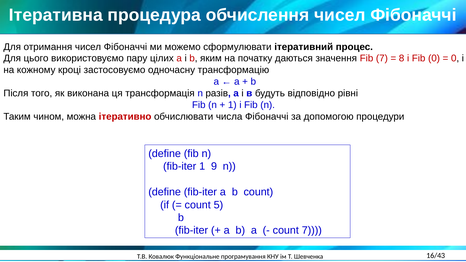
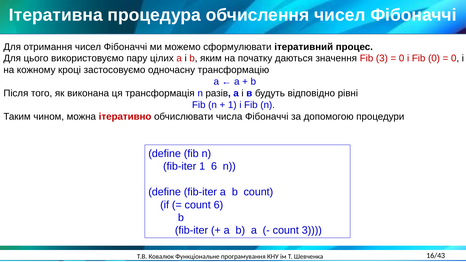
Fib 7: 7 -> 3
8 at (402, 58): 8 -> 0
1 9: 9 -> 6
count 5: 5 -> 6
count 7: 7 -> 3
